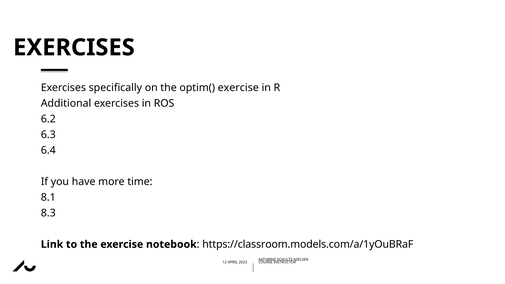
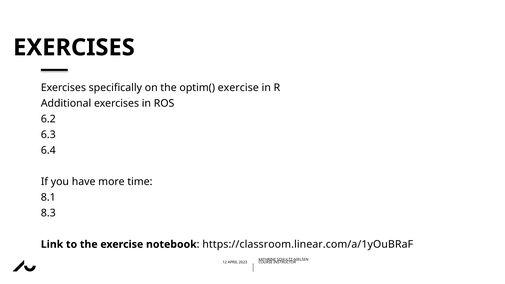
https://classroom.models.com/a/1yOuBRaF: https://classroom.models.com/a/1yOuBRaF -> https://classroom.linear.com/a/1yOuBRaF
